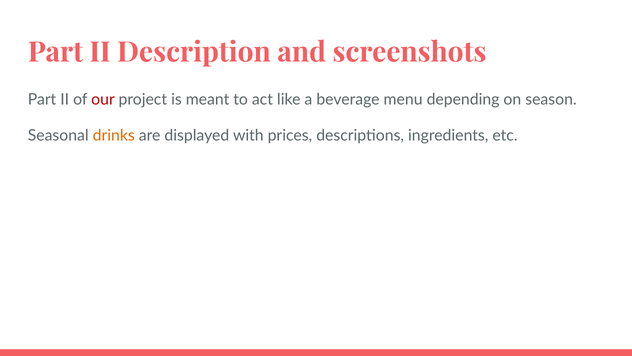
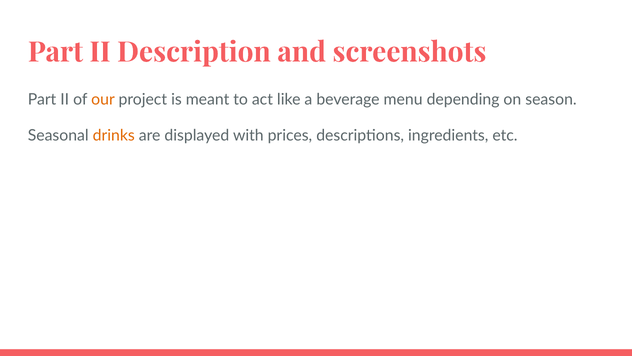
our colour: red -> orange
